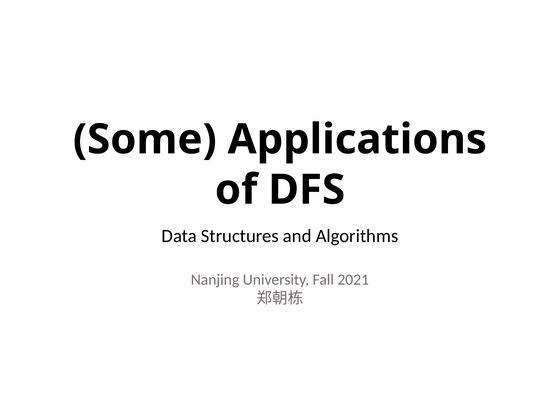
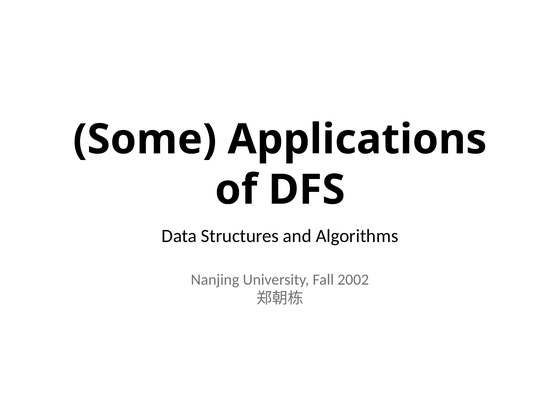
2021: 2021 -> 2002
